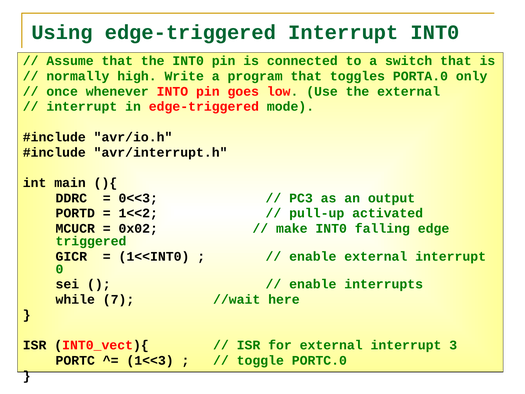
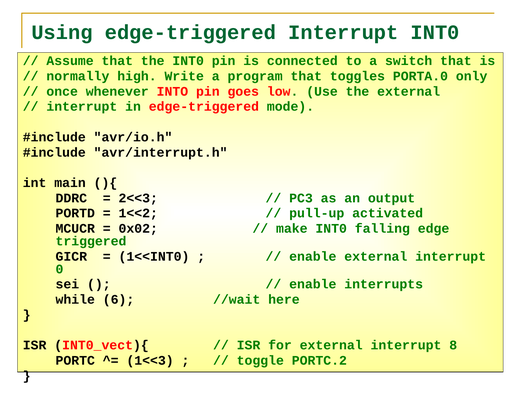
0<<3: 0<<3 -> 2<<3
7: 7 -> 6
3: 3 -> 8
PORTC.0: PORTC.0 -> PORTC.2
